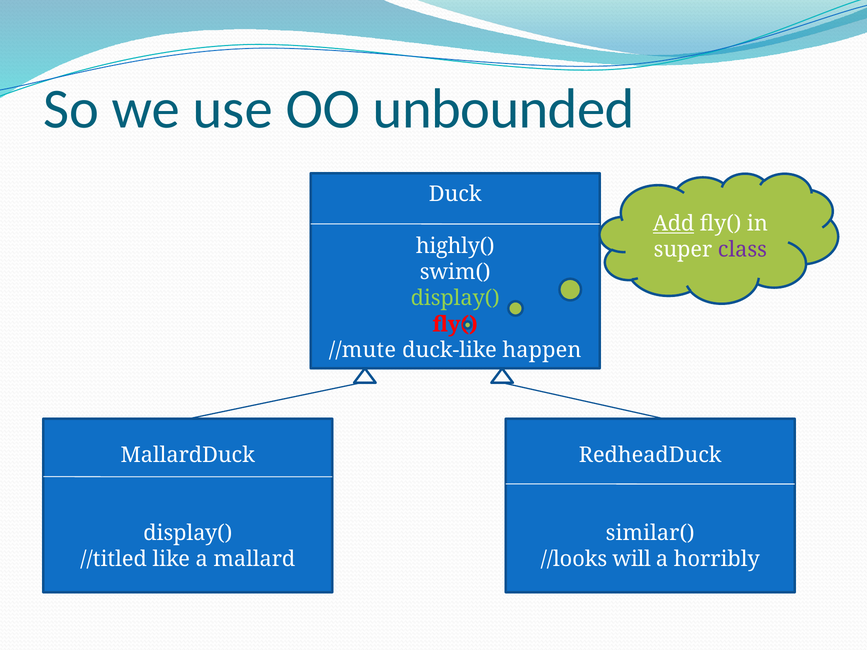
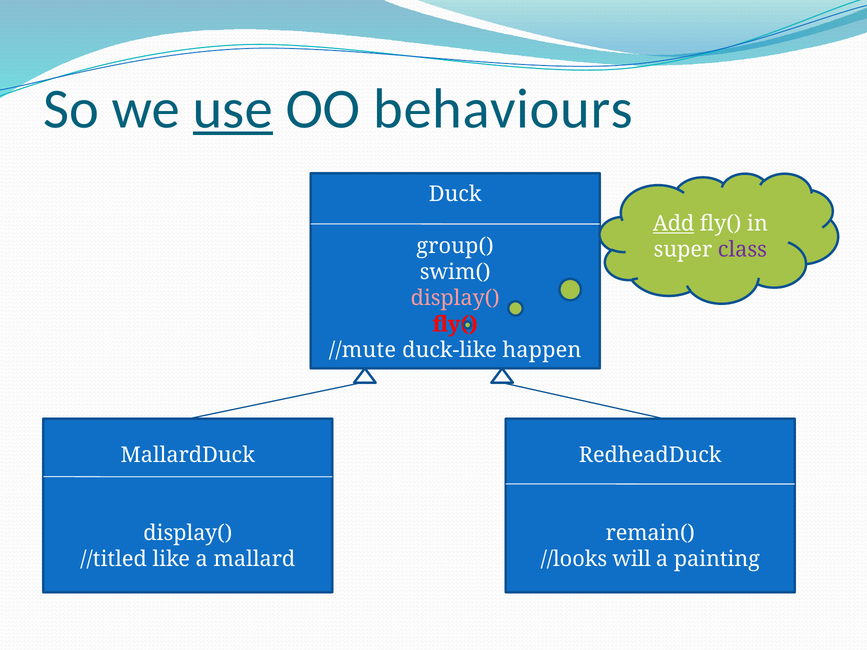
use underline: none -> present
unbounded: unbounded -> behaviours
highly(: highly( -> group(
display( at (455, 298) colour: light green -> pink
similar(: similar( -> remain(
horribly: horribly -> painting
